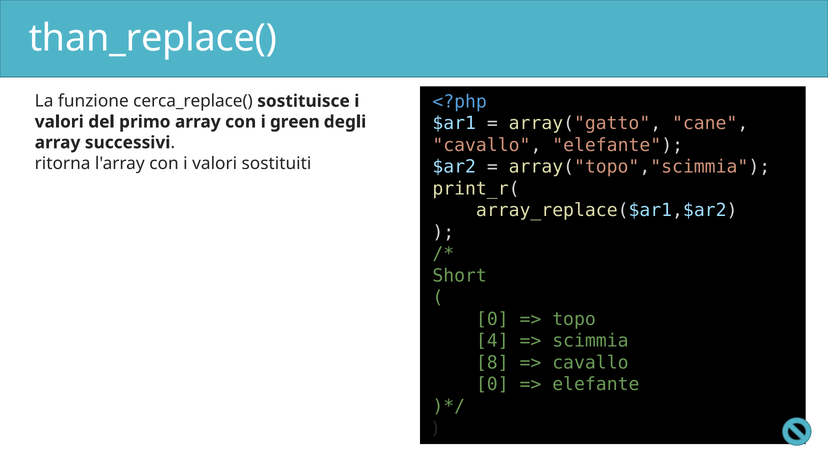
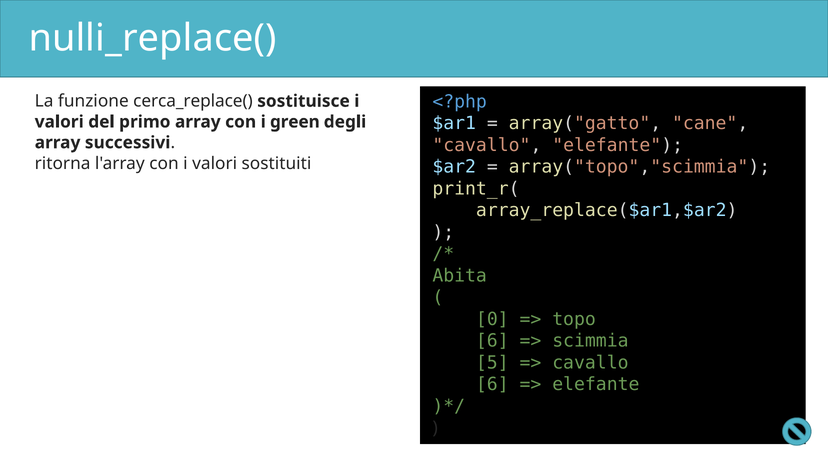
than_replace(: than_replace( -> nulli_replace(
Short: Short -> Abita
4 at (492, 341): 4 -> 6
8: 8 -> 5
0 at (492, 384): 0 -> 6
